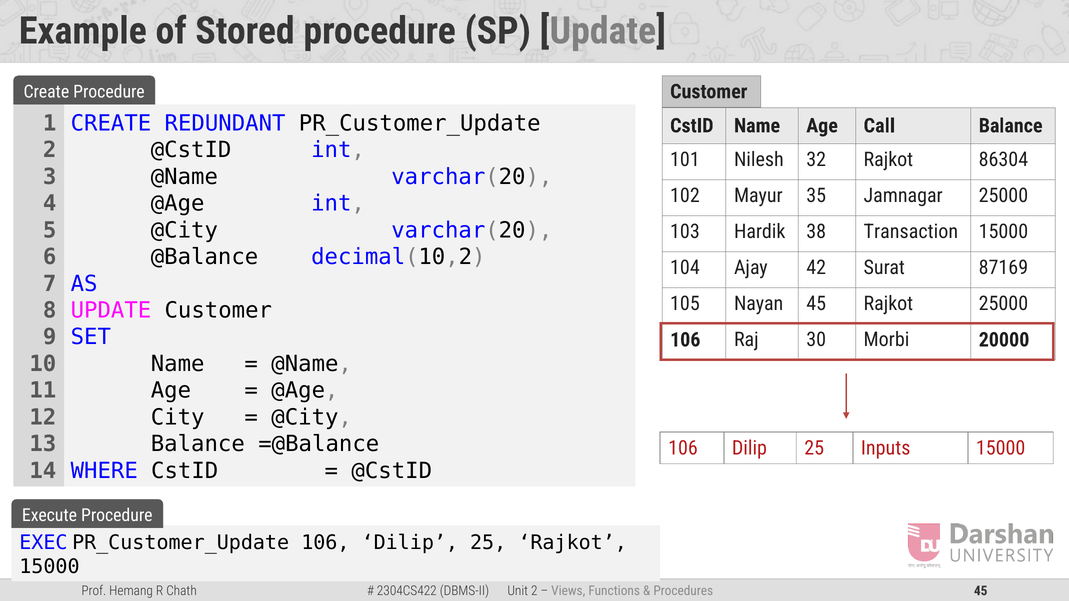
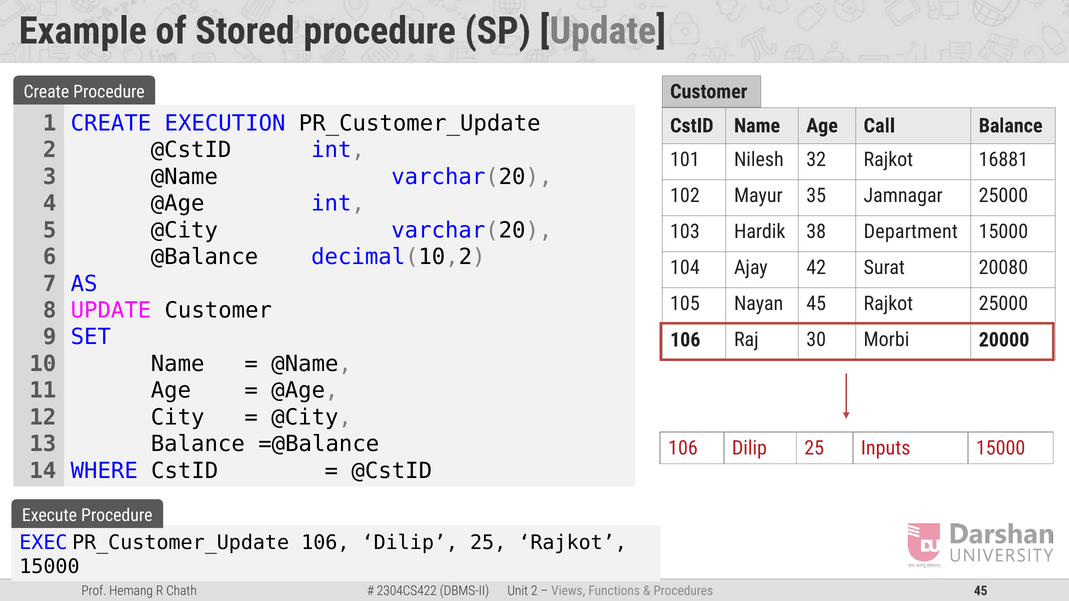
REDUNDANT: REDUNDANT -> EXECUTION
86304: 86304 -> 16881
Transaction: Transaction -> Department
87169: 87169 -> 20080
